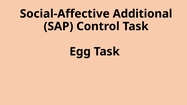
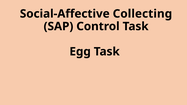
Additional: Additional -> Collecting
